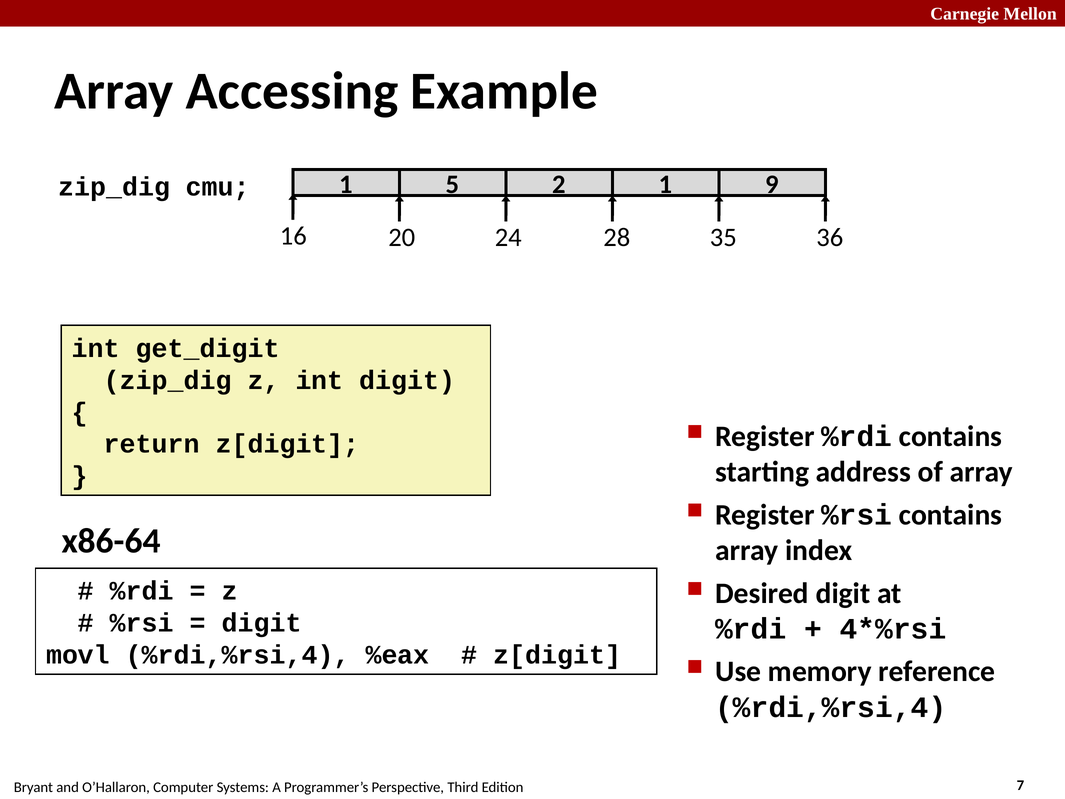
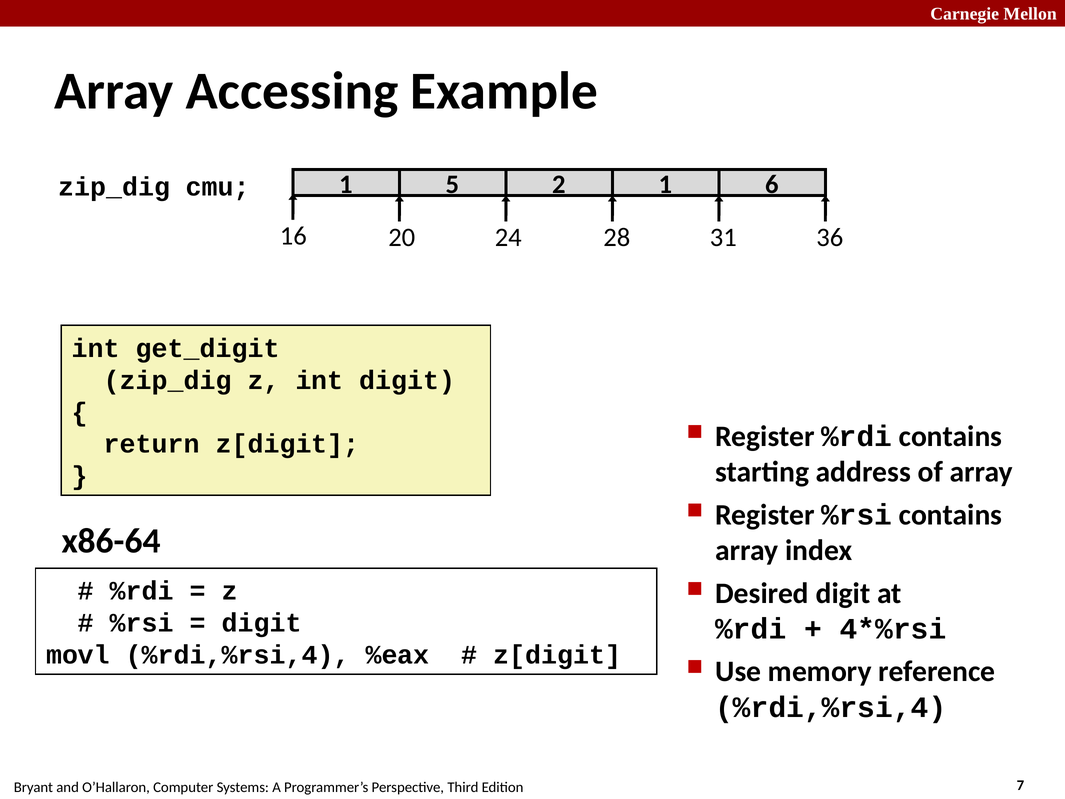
9: 9 -> 6
35: 35 -> 31
